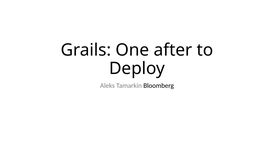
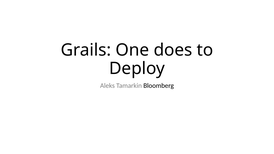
after: after -> does
